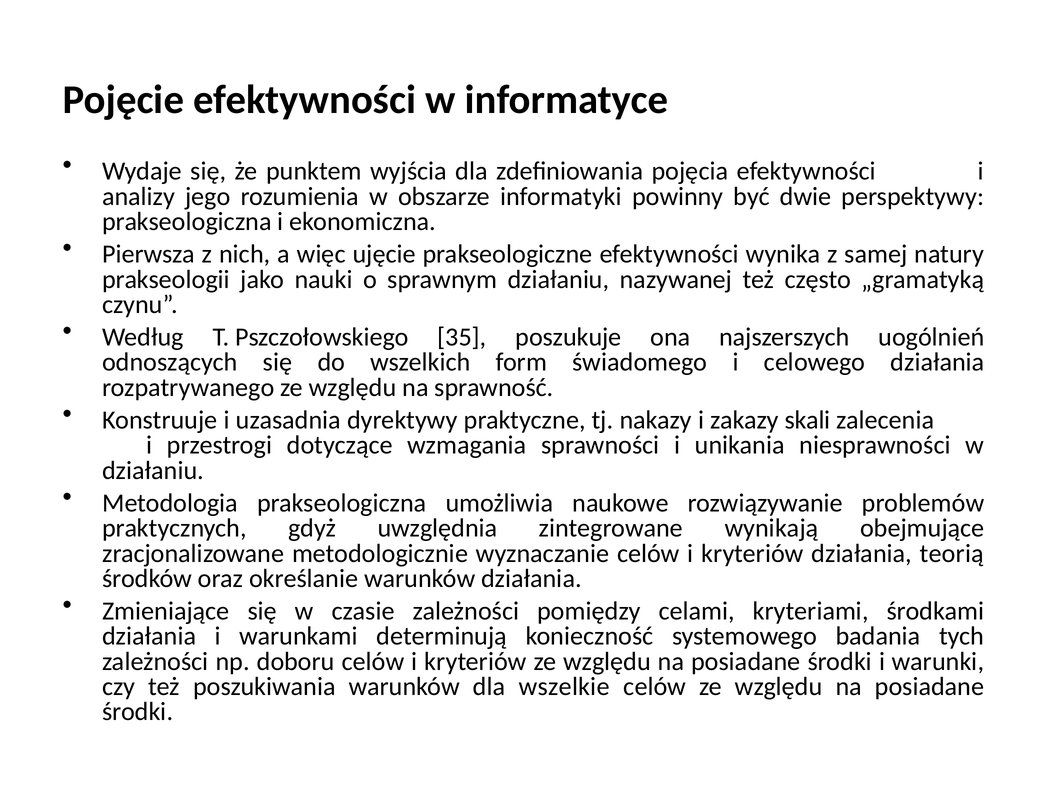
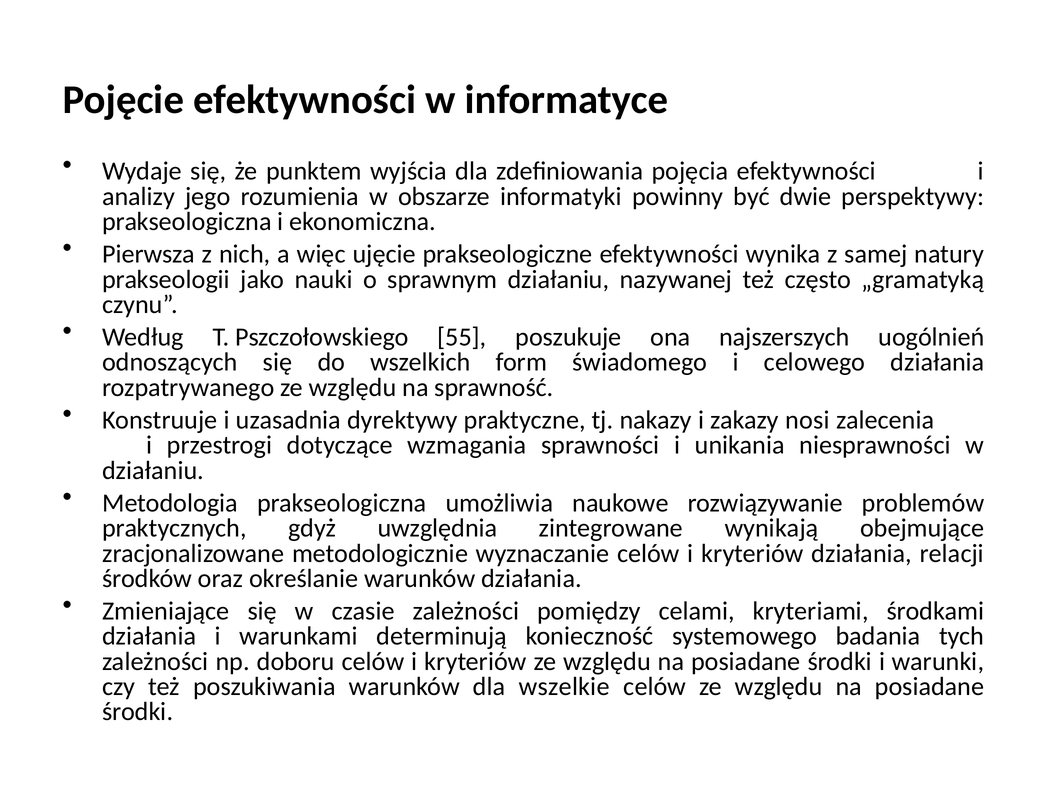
35: 35 -> 55
skali: skali -> nosi
teorią: teorią -> relacji
